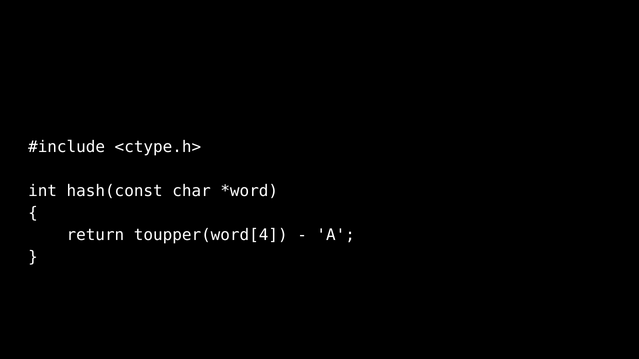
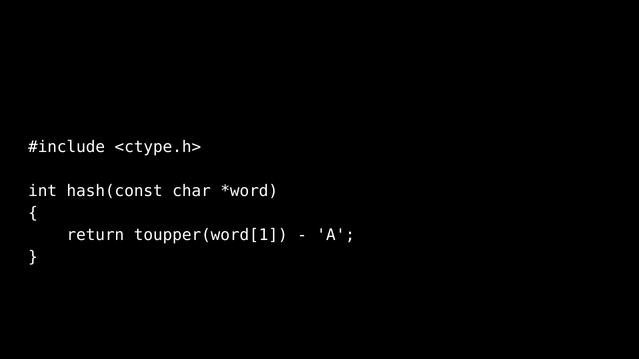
toupper(word[4: toupper(word[4 -> toupper(word[1
